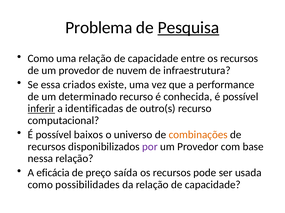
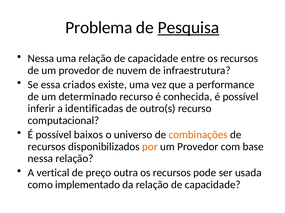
Como at (41, 59): Como -> Nessa
inferir underline: present -> none
por colour: purple -> orange
eficácia: eficácia -> vertical
saída: saída -> outra
possibilidades: possibilidades -> implementado
